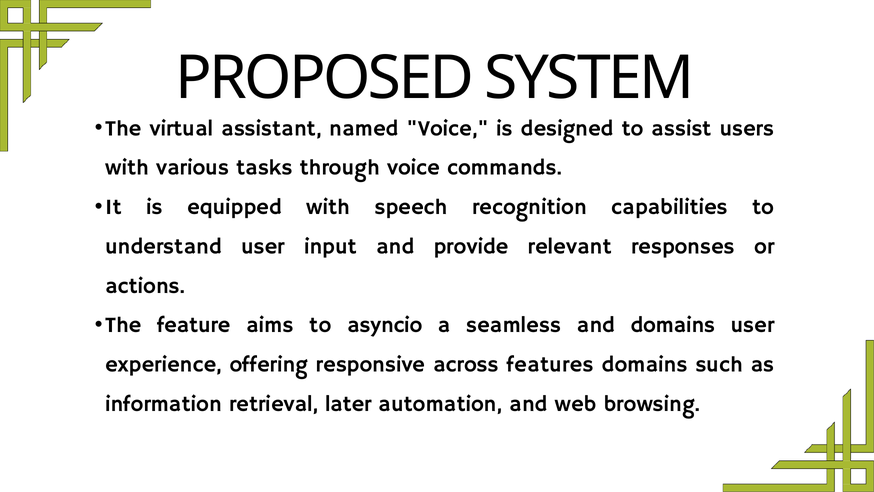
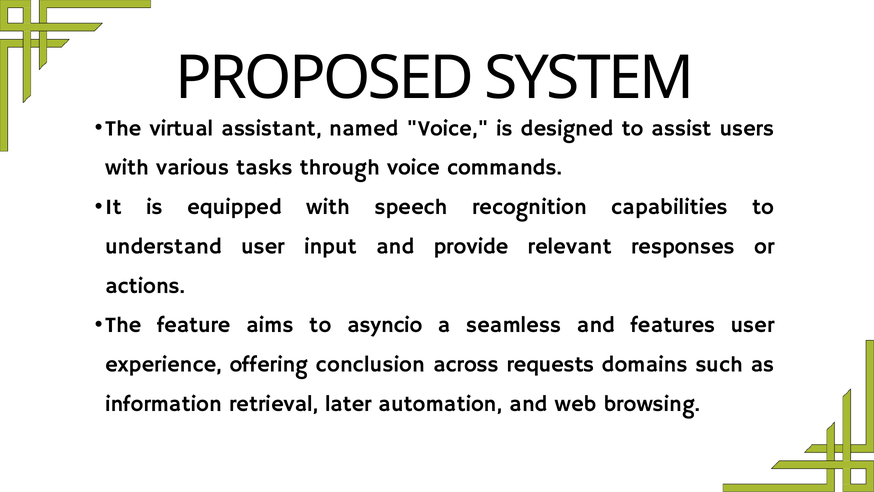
and domains: domains -> features
responsive: responsive -> conclusion
features: features -> requests
